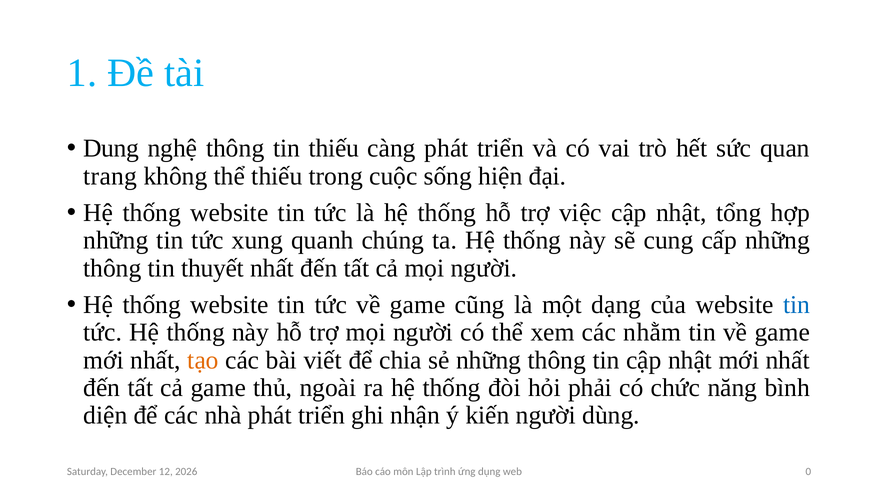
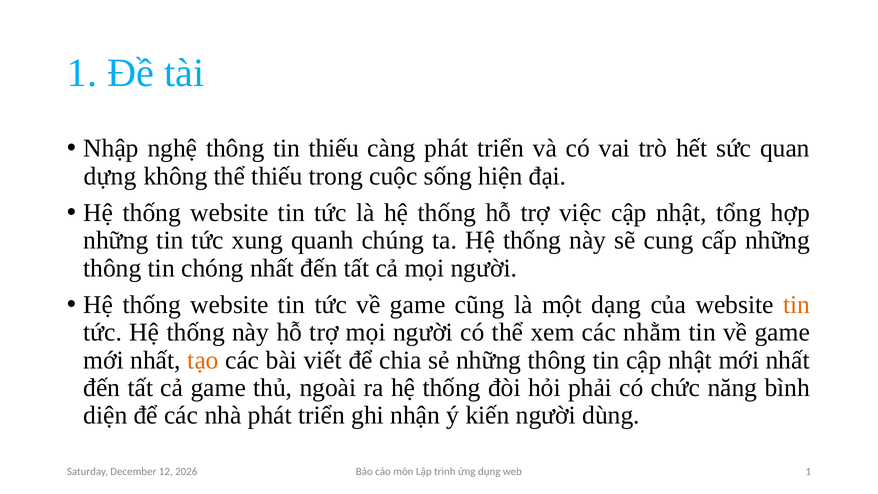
Dung: Dung -> Nhập
trang: trang -> dựng
thuyết: thuyết -> chóng
tin at (797, 305) colour: blue -> orange
web 0: 0 -> 1
